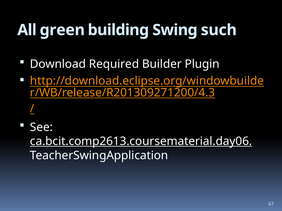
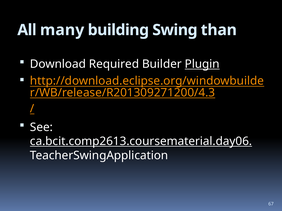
green: green -> many
such: such -> than
Plugin underline: none -> present
